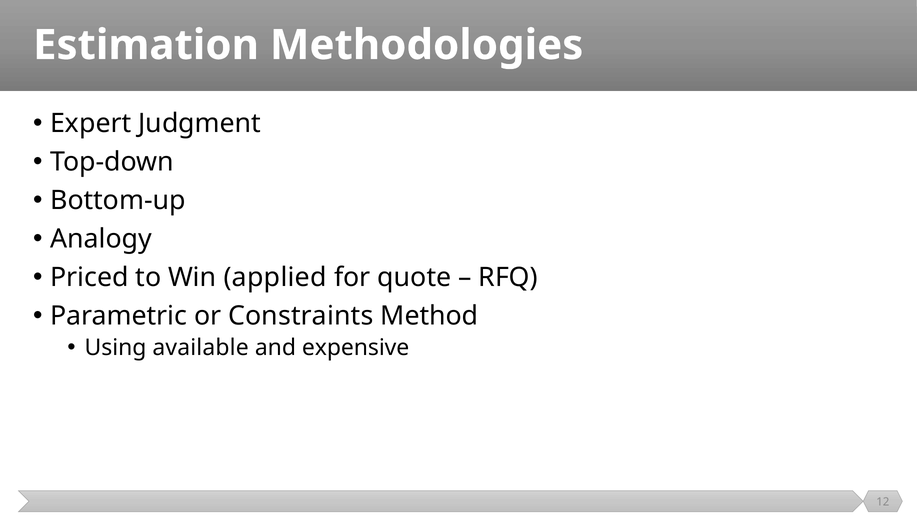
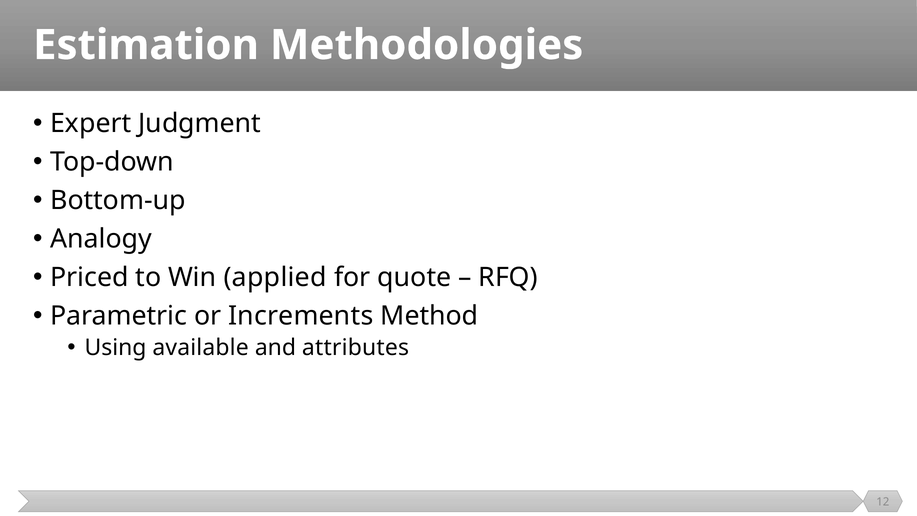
Constraints: Constraints -> Increments
expensive: expensive -> attributes
